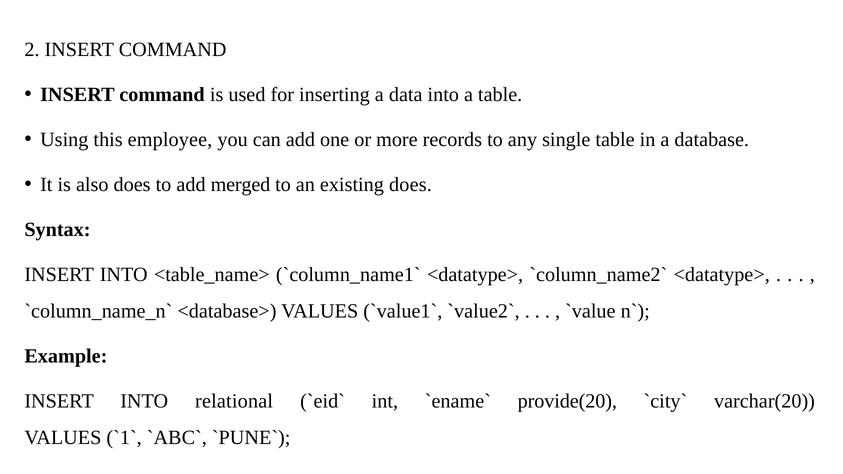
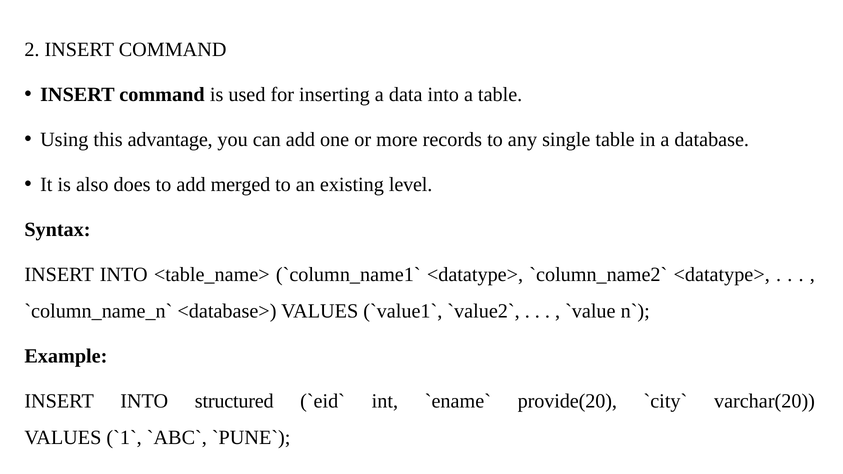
employee: employee -> advantage
existing does: does -> level
relational: relational -> structured
